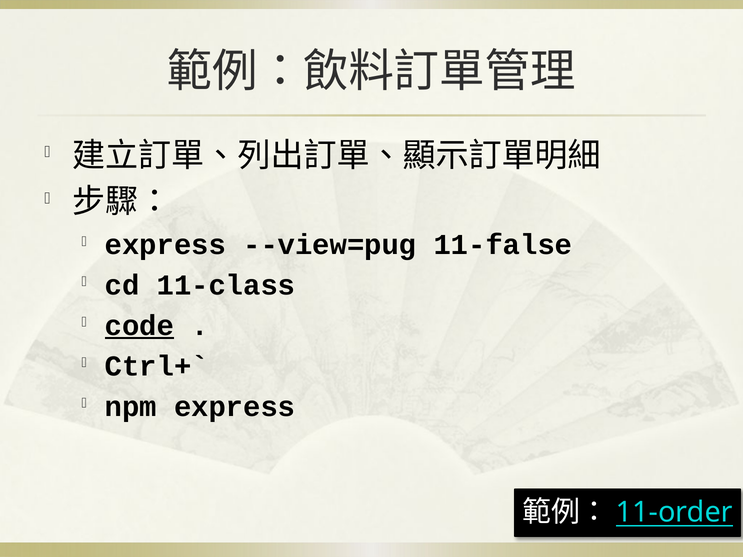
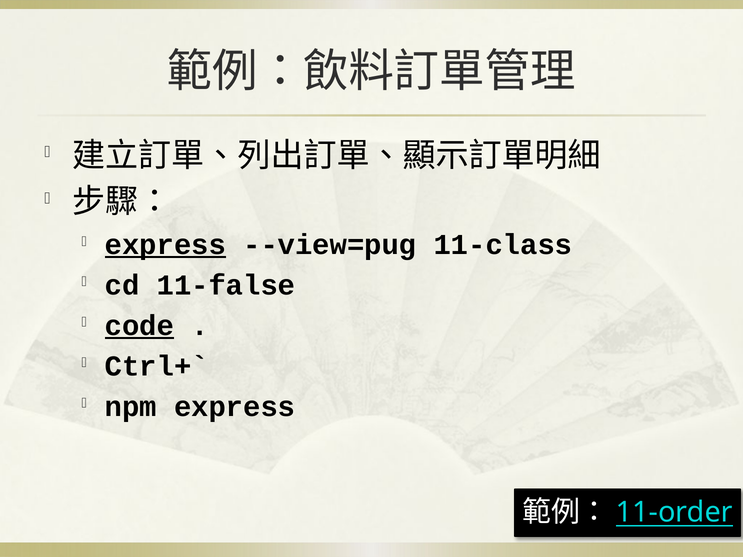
express at (165, 245) underline: none -> present
11-false: 11-false -> 11-class
11-class: 11-class -> 11-false
